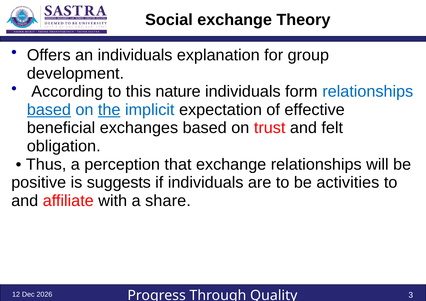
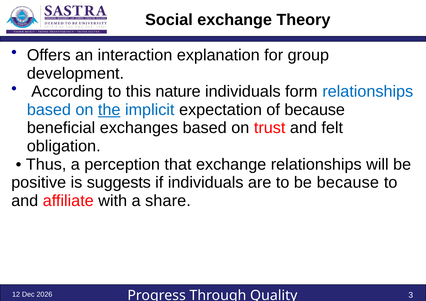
an individuals: individuals -> interaction
based at (49, 110) underline: present -> none
of effective: effective -> because
be activities: activities -> because
